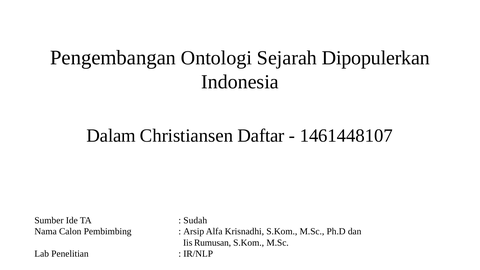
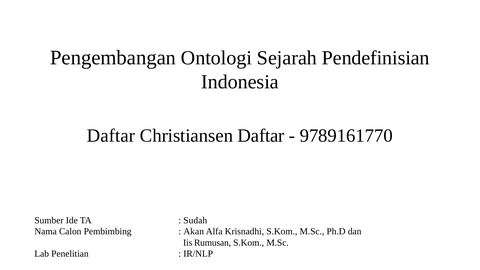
Dipopulerkan: Dipopulerkan -> Pendefinisian
Dalam at (111, 136): Dalam -> Daftar
1461448107: 1461448107 -> 9789161770
Arsip: Arsip -> Akan
